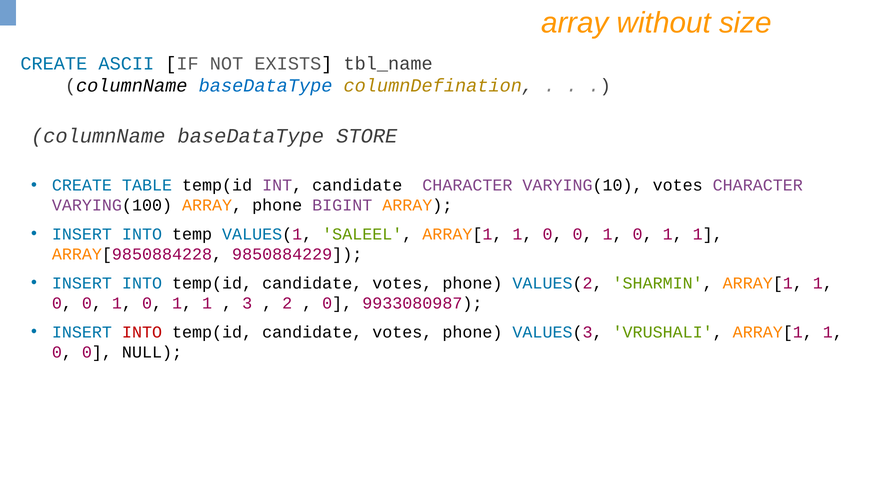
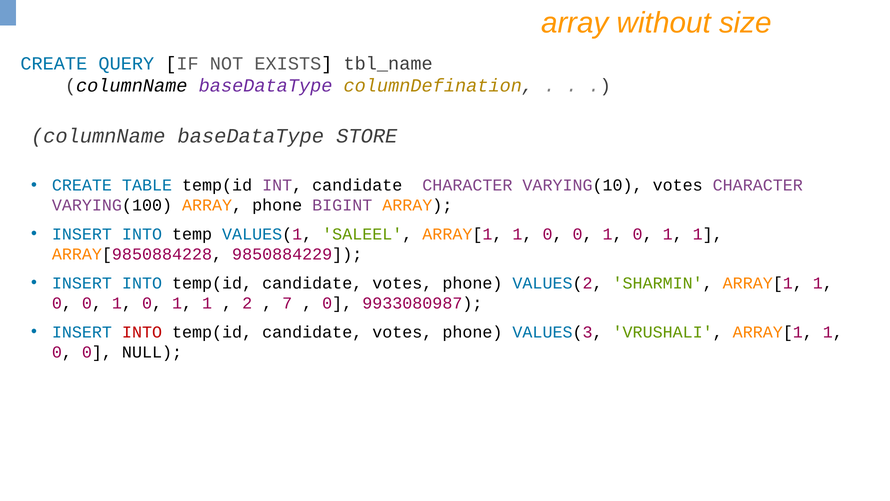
ASCII: ASCII -> QUERY
baseDataType at (266, 86) colour: blue -> purple
3: 3 -> 2
2: 2 -> 7
